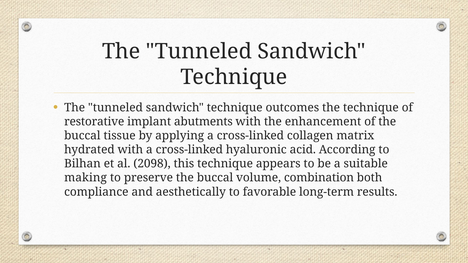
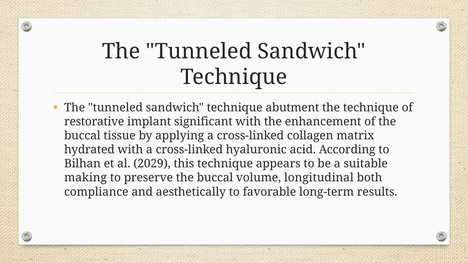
outcomes: outcomes -> abutment
abutments: abutments -> significant
2098: 2098 -> 2029
combination: combination -> longitudinal
